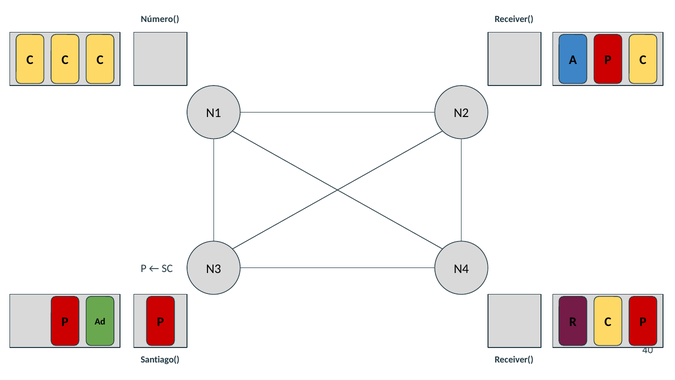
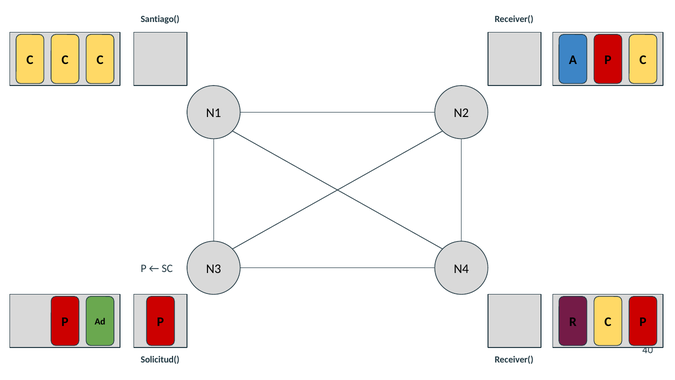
Número(: Número( -> Santiago(
Santiago(: Santiago( -> Solicitud(
